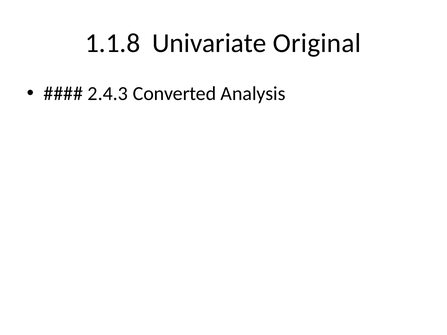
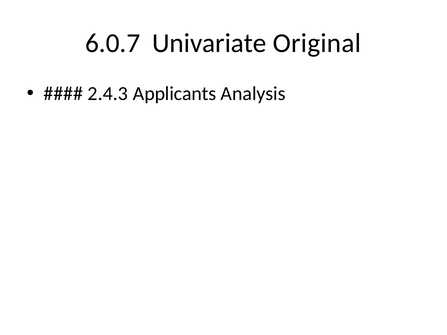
1.1.8: 1.1.8 -> 6.0.7
Converted: Converted -> Applicants
